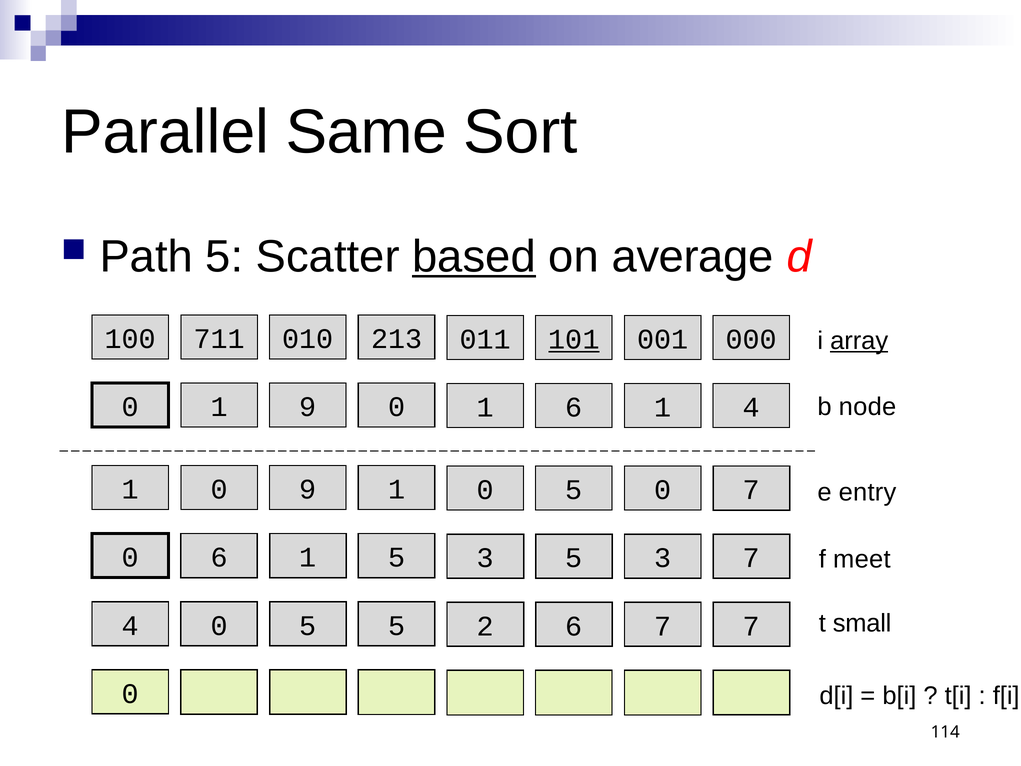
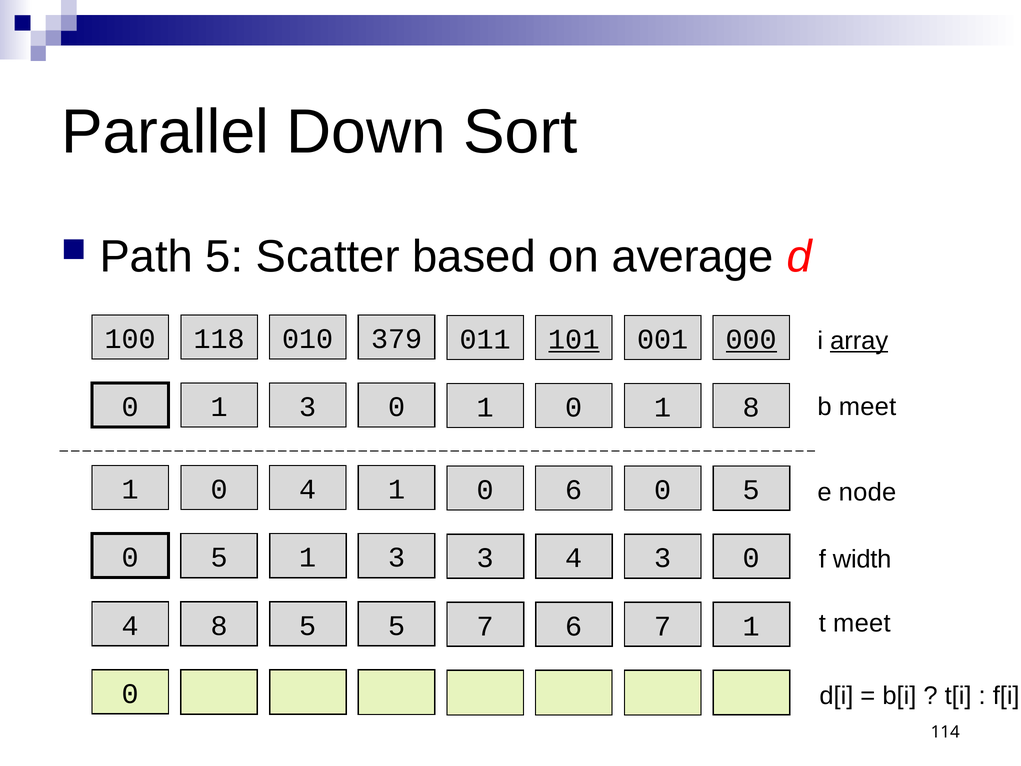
Same: Same -> Down
based underline: present -> none
711: 711 -> 118
213: 213 -> 379
000 underline: none -> present
b node: node -> meet
0 1 9: 9 -> 3
0 1 6: 6 -> 0
1 4: 4 -> 8
0 9: 9 -> 4
1 0 5: 5 -> 6
7 at (751, 490): 7 -> 5
entry: entry -> node
6 at (219, 557): 6 -> 5
5 at (397, 557): 5 -> 3
3 5: 5 -> 4
7 at (751, 558): 7 -> 0
meet: meet -> width
4 0: 0 -> 8
5 2: 2 -> 7
7 7: 7 -> 1
t small: small -> meet
